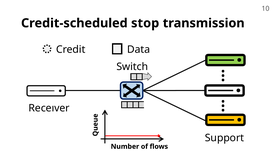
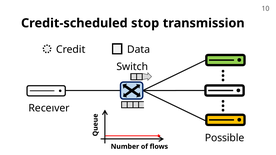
Support: Support -> Possible
